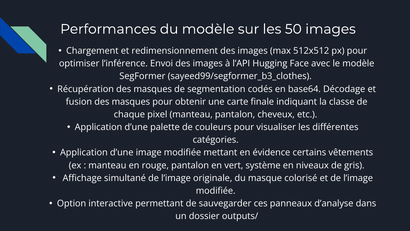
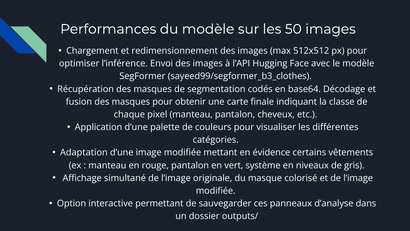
Application at (84, 152): Application -> Adaptation
